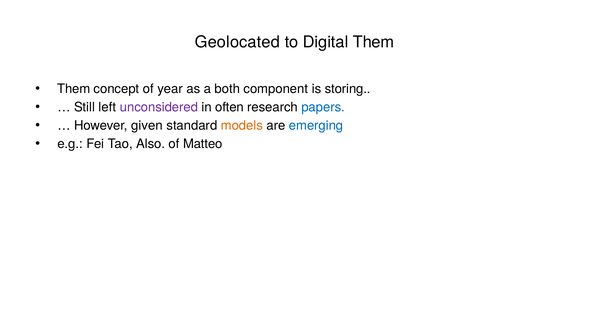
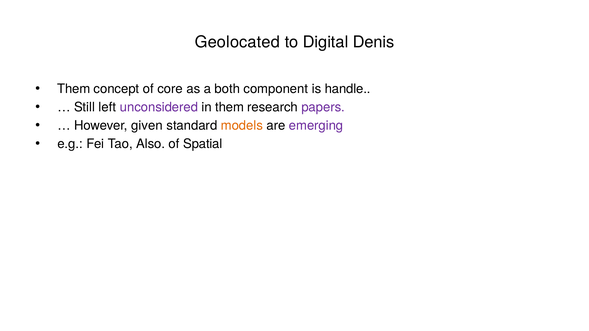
Digital Them: Them -> Denis
year: year -> core
storing: storing -> handle
in often: often -> them
papers colour: blue -> purple
emerging colour: blue -> purple
Matteo: Matteo -> Spatial
